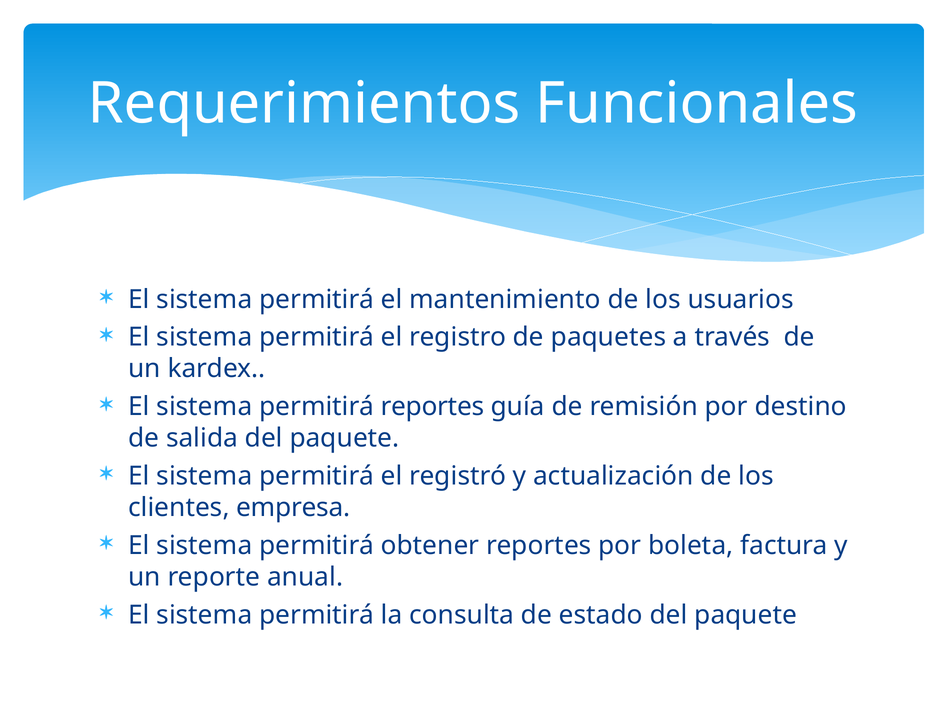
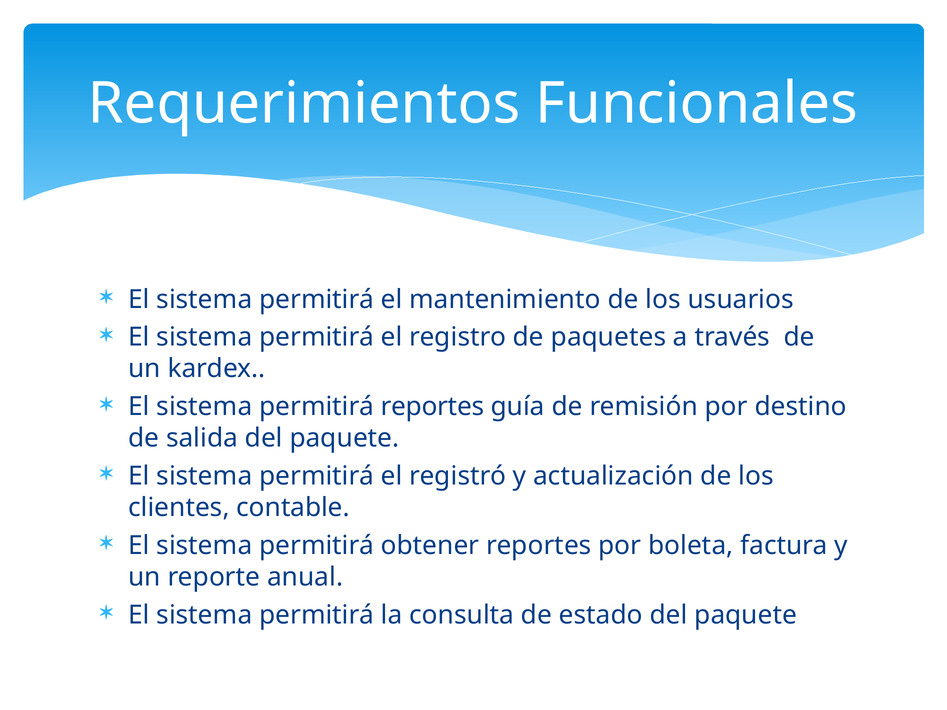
empresa: empresa -> contable
